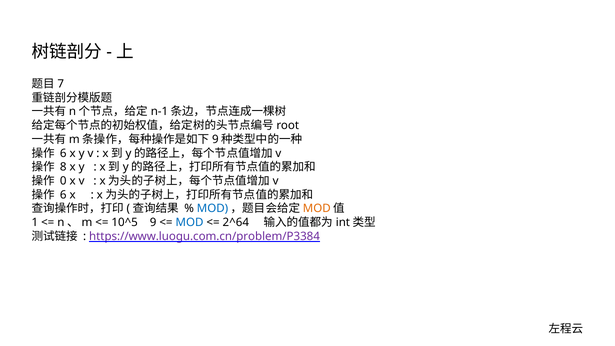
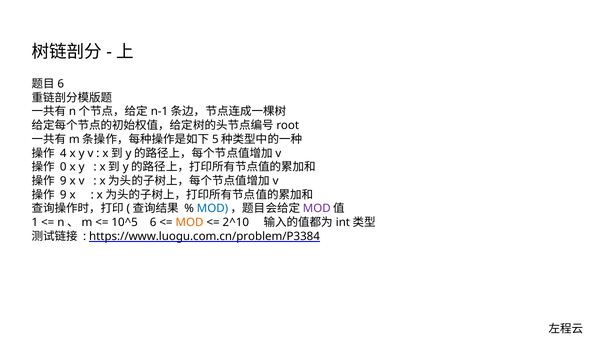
7 at (61, 84): 7 -> 6
9 at (215, 139): 9 -> 5
6 at (63, 153): 6 -> 4
8: 8 -> 0
0 at (63, 181): 0 -> 9
6 at (63, 195): 6 -> 9
MOD at (317, 209) colour: orange -> purple
10^5 9: 9 -> 6
MOD at (189, 222) colour: blue -> orange
2^64: 2^64 -> 2^10
https://www.luogu.com.cn/problem/P3384 colour: purple -> black
